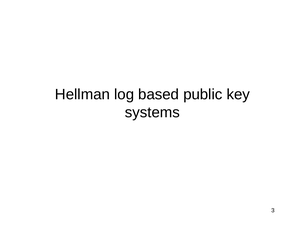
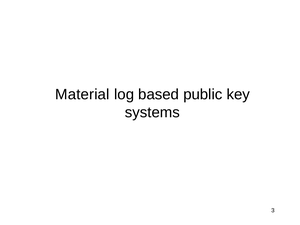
Hellman: Hellman -> Material
